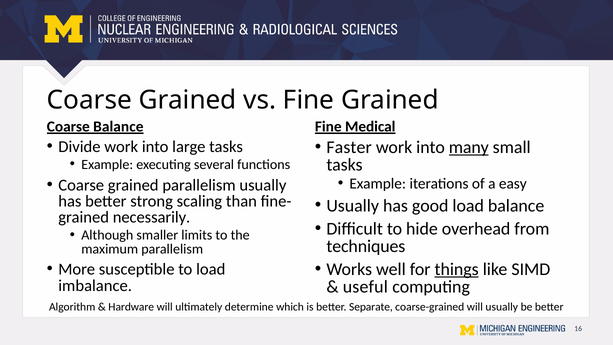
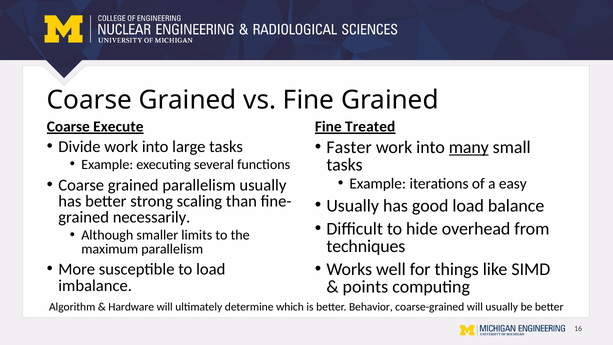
Coarse Balance: Balance -> Execute
Medical: Medical -> Treated
things underline: present -> none
useful: useful -> points
Separate: Separate -> Behavior
